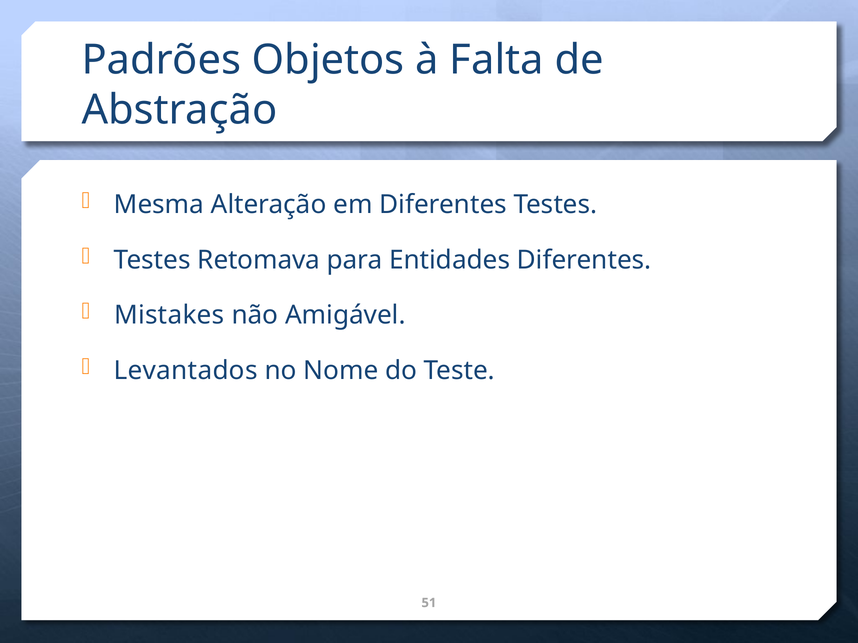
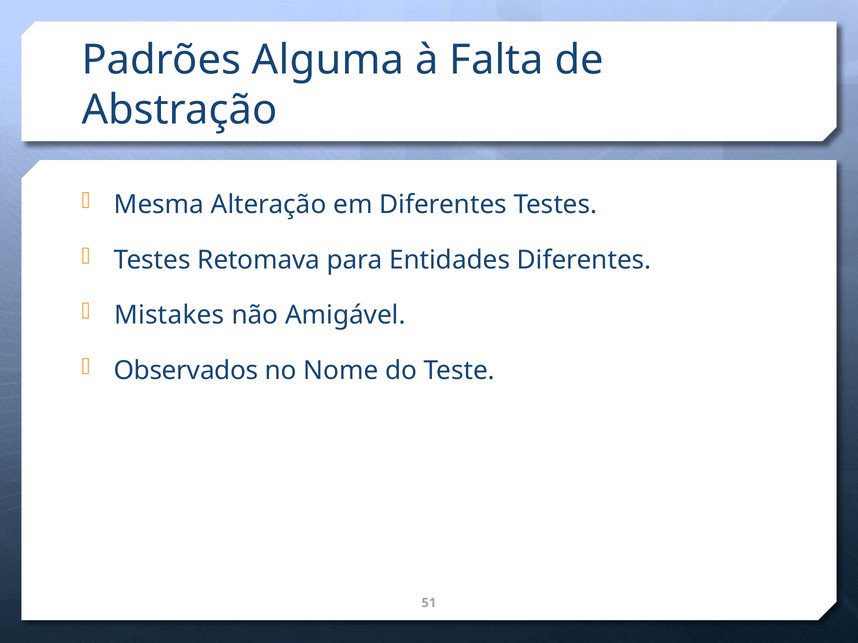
Objetos: Objetos -> Alguma
Levantados: Levantados -> Observados
